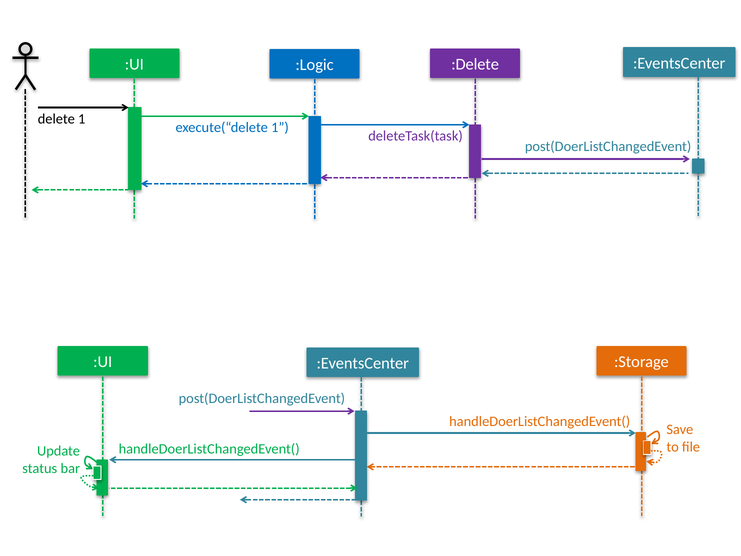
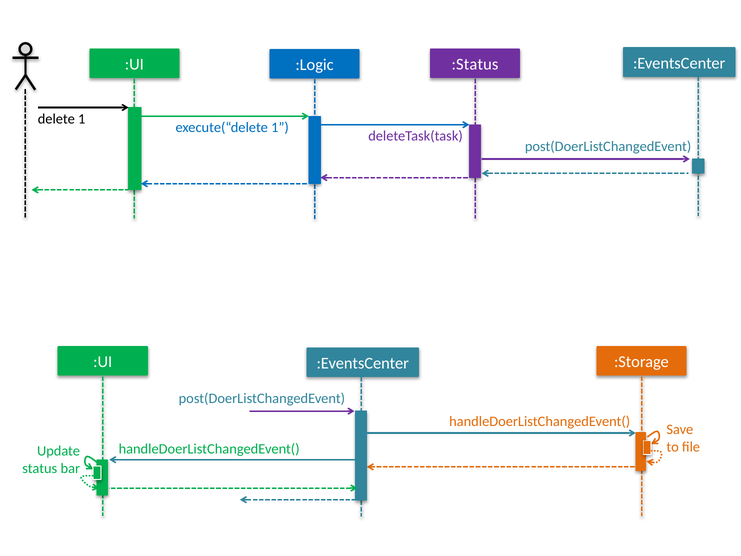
:Delete: :Delete -> :Status
